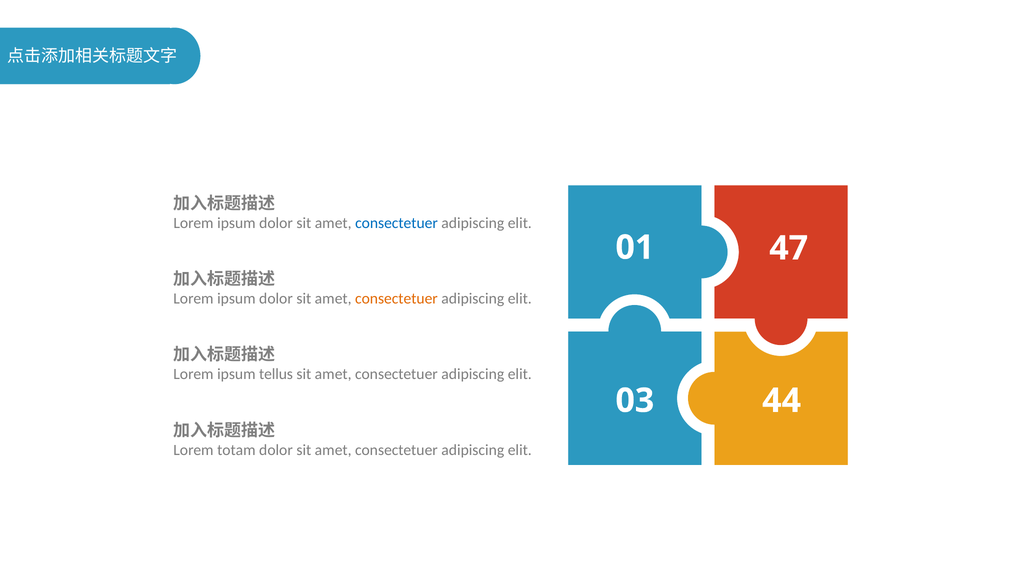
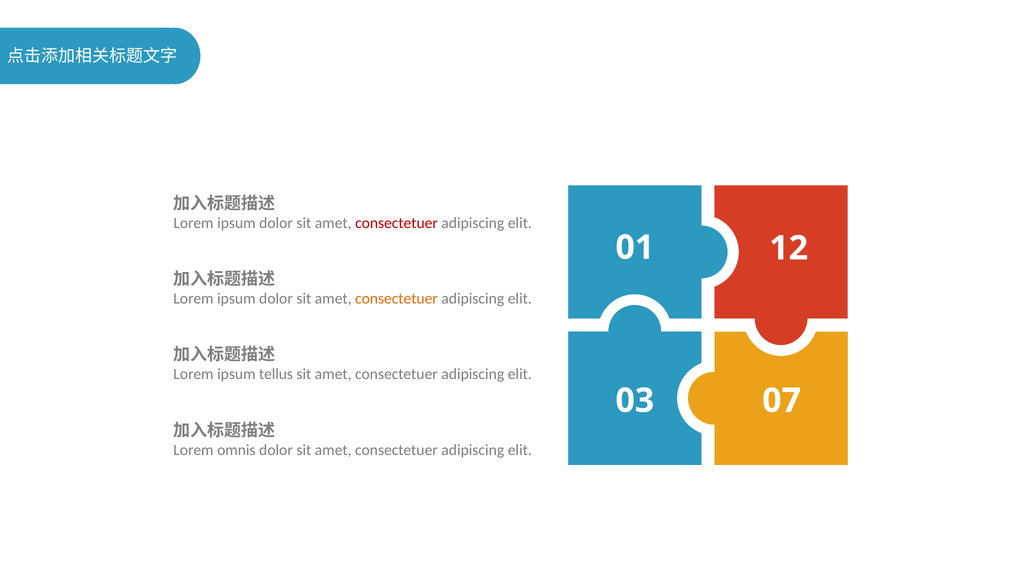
consectetuer at (396, 223) colour: blue -> red
47: 47 -> 12
44: 44 -> 07
totam: totam -> omnis
